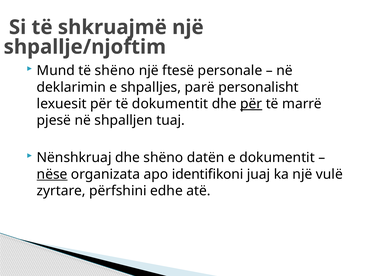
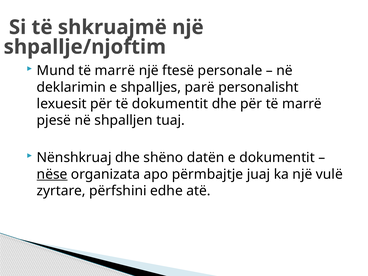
Mund të shëno: shëno -> marrë
për at (251, 104) underline: present -> none
identifikoni: identifikoni -> përmbajtje
